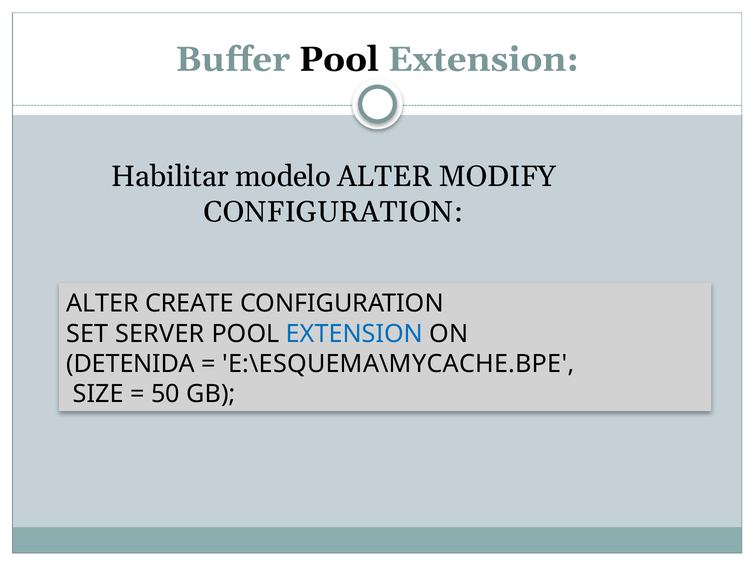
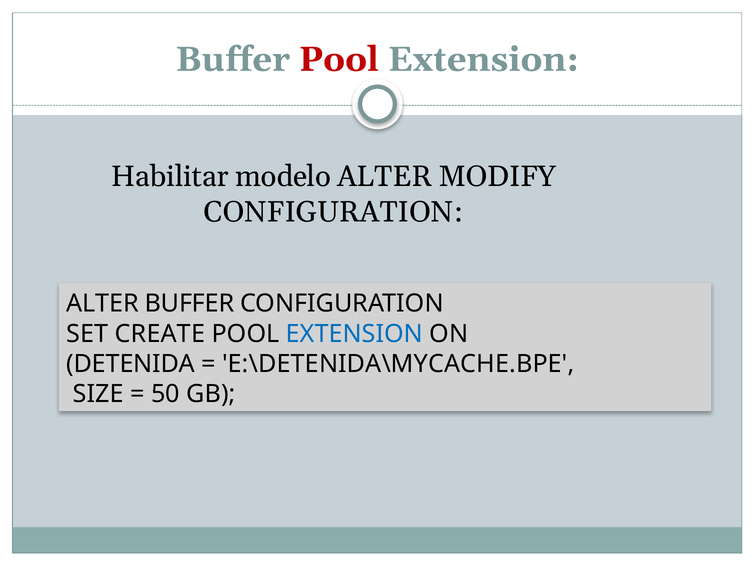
Pool at (339, 59) colour: black -> red
ALTER CREATE: CREATE -> BUFFER
SERVER: SERVER -> CREATE
E:\ESQUEMA\MYCACHE.BPE: E:\ESQUEMA\MYCACHE.BPE -> E:\DETENIDA\MYCACHE.BPE
